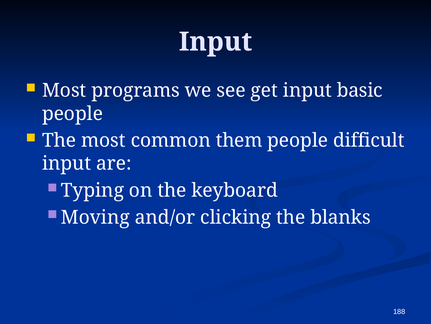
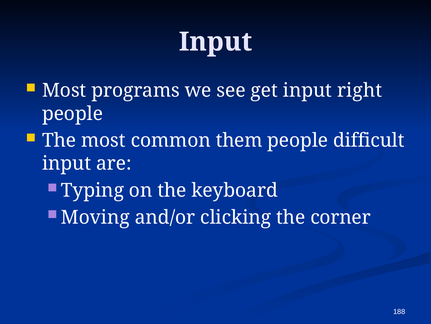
basic: basic -> right
blanks: blanks -> corner
